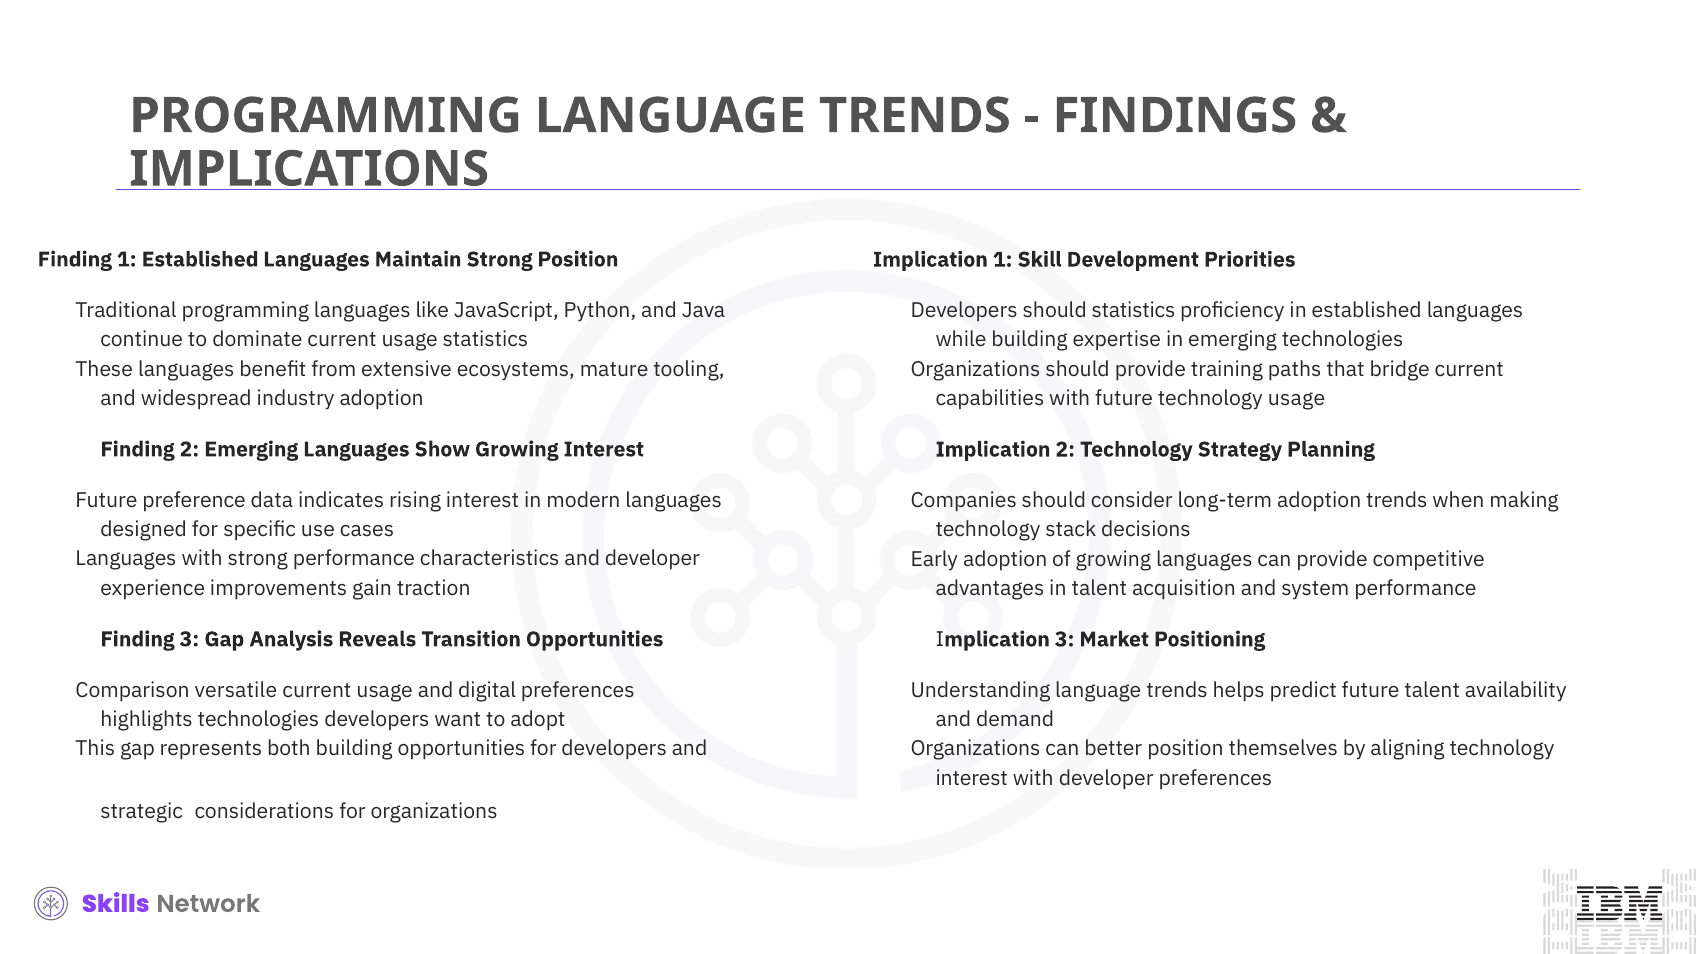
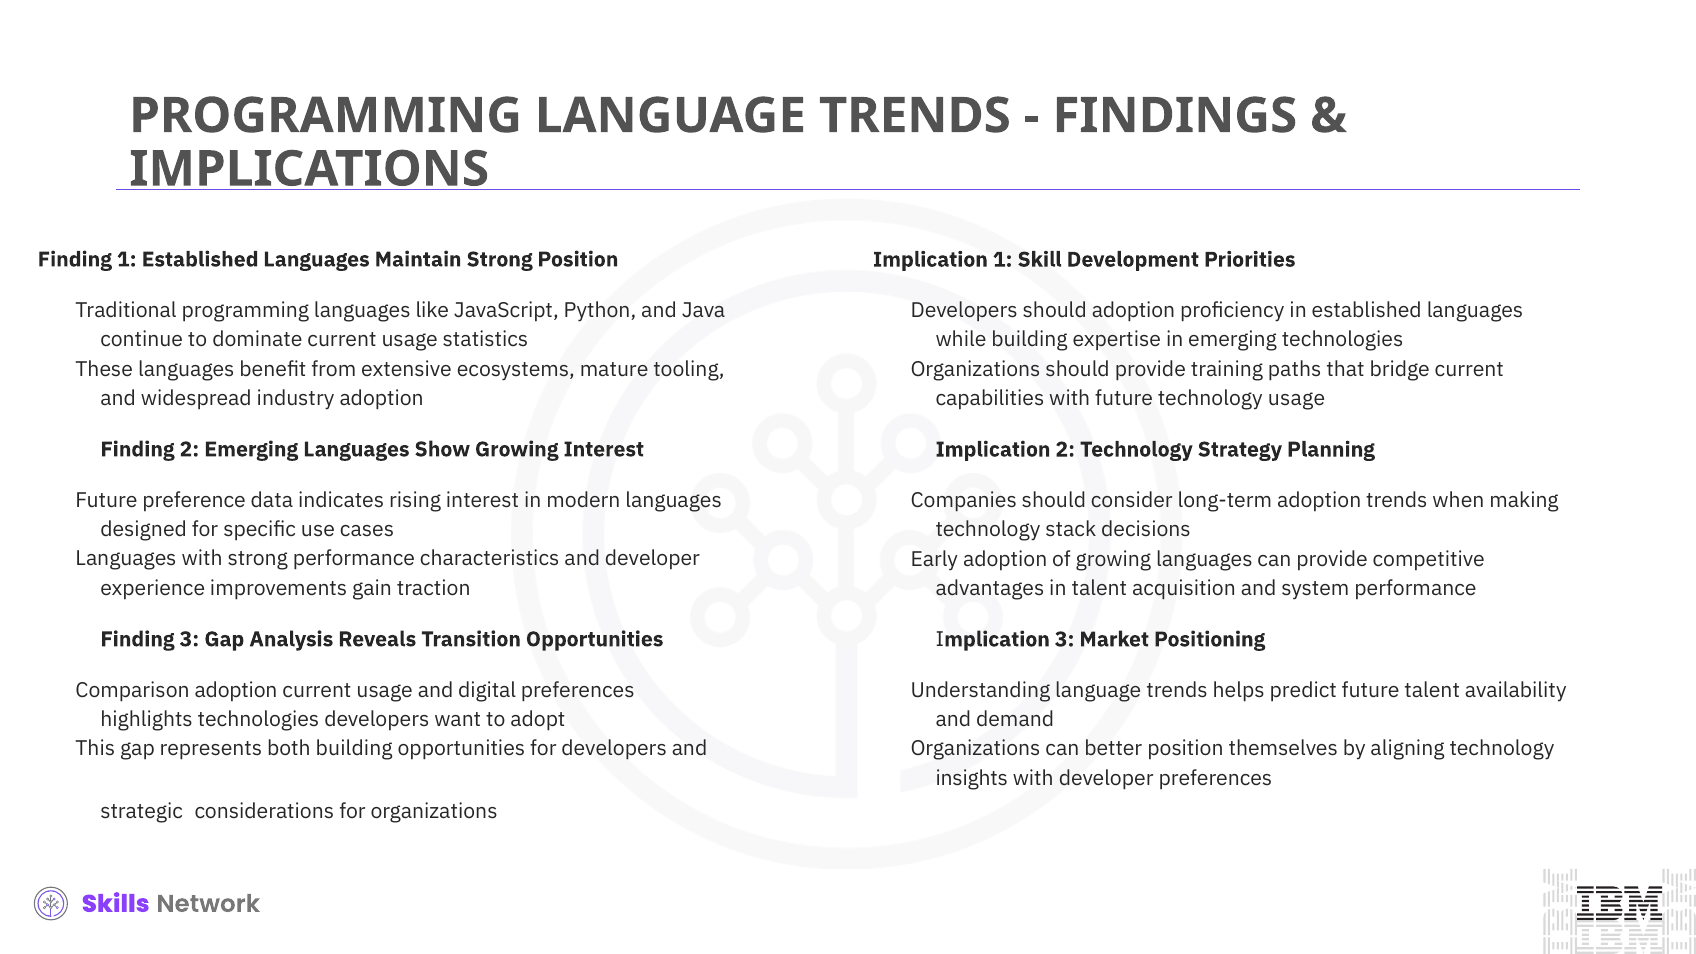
should statistics: statistics -> adoption
Comparison versatile: versatile -> adoption
interest at (972, 778): interest -> insights
